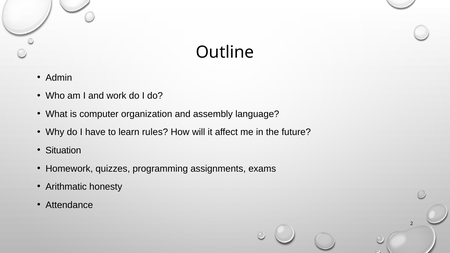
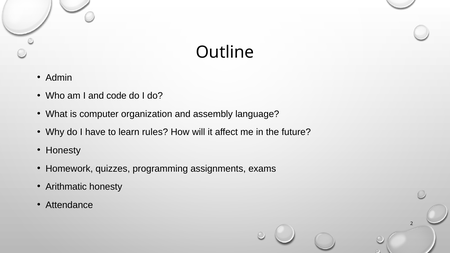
work: work -> code
Situation at (63, 150): Situation -> Honesty
